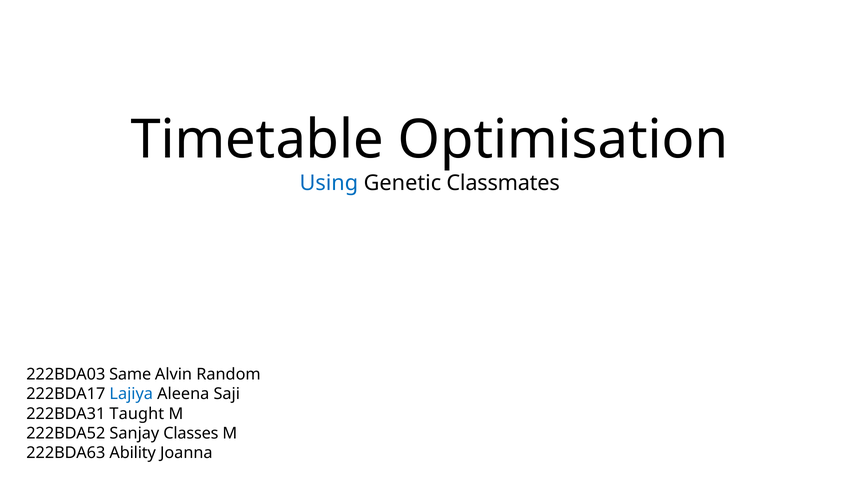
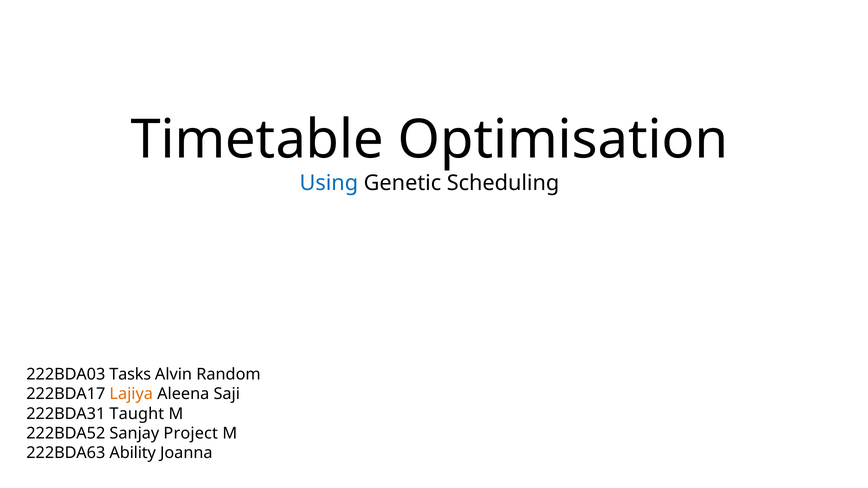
Classmates: Classmates -> Scheduling
Same: Same -> Tasks
Lajiya colour: blue -> orange
Classes: Classes -> Project
